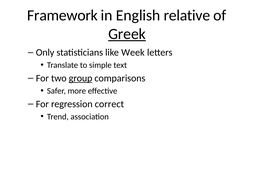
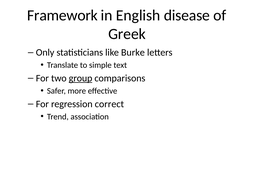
relative: relative -> disease
Greek underline: present -> none
Week: Week -> Burke
